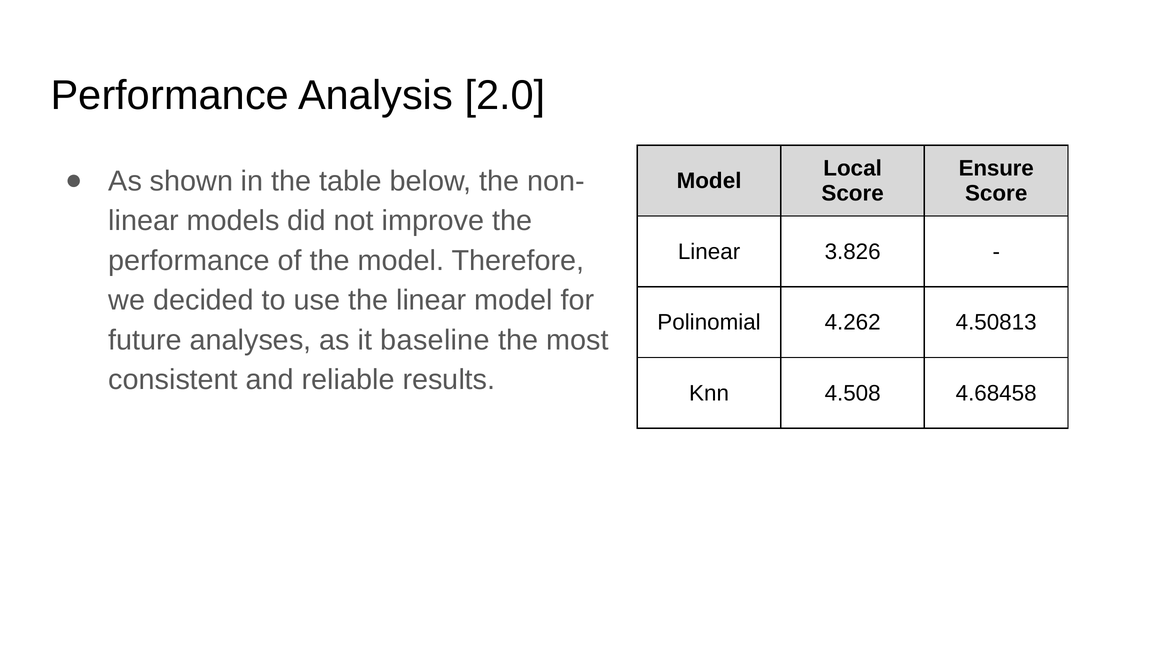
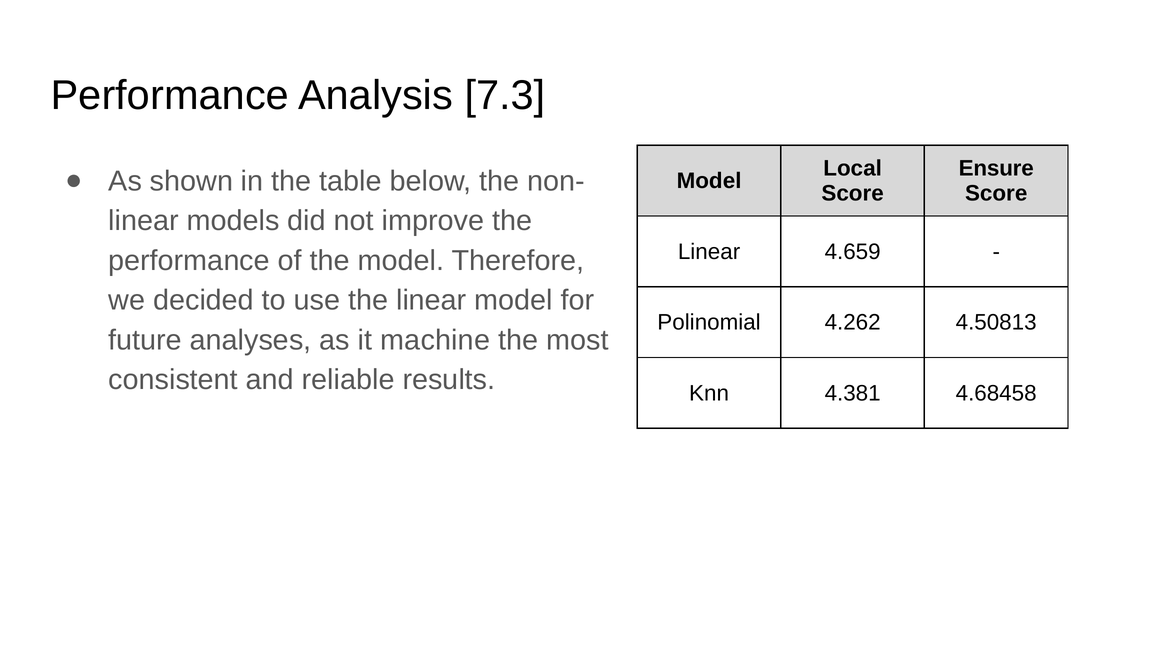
2.0: 2.0 -> 7.3
3.826: 3.826 -> 4.659
baseline: baseline -> machine
4.508: 4.508 -> 4.381
